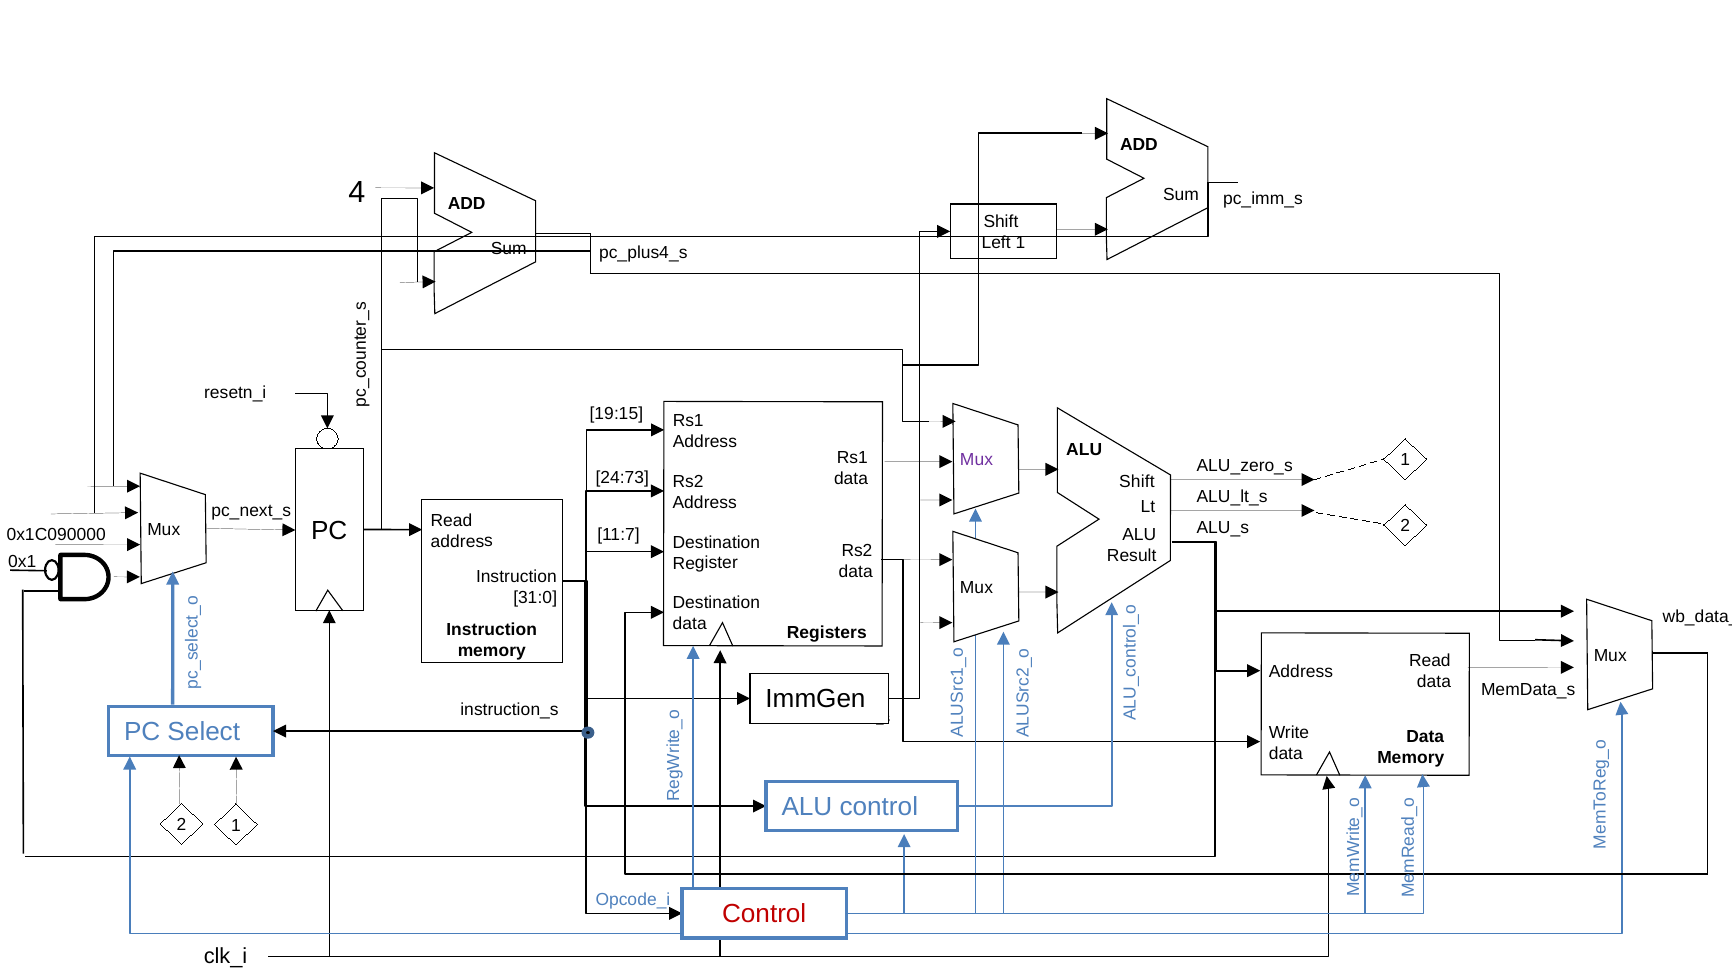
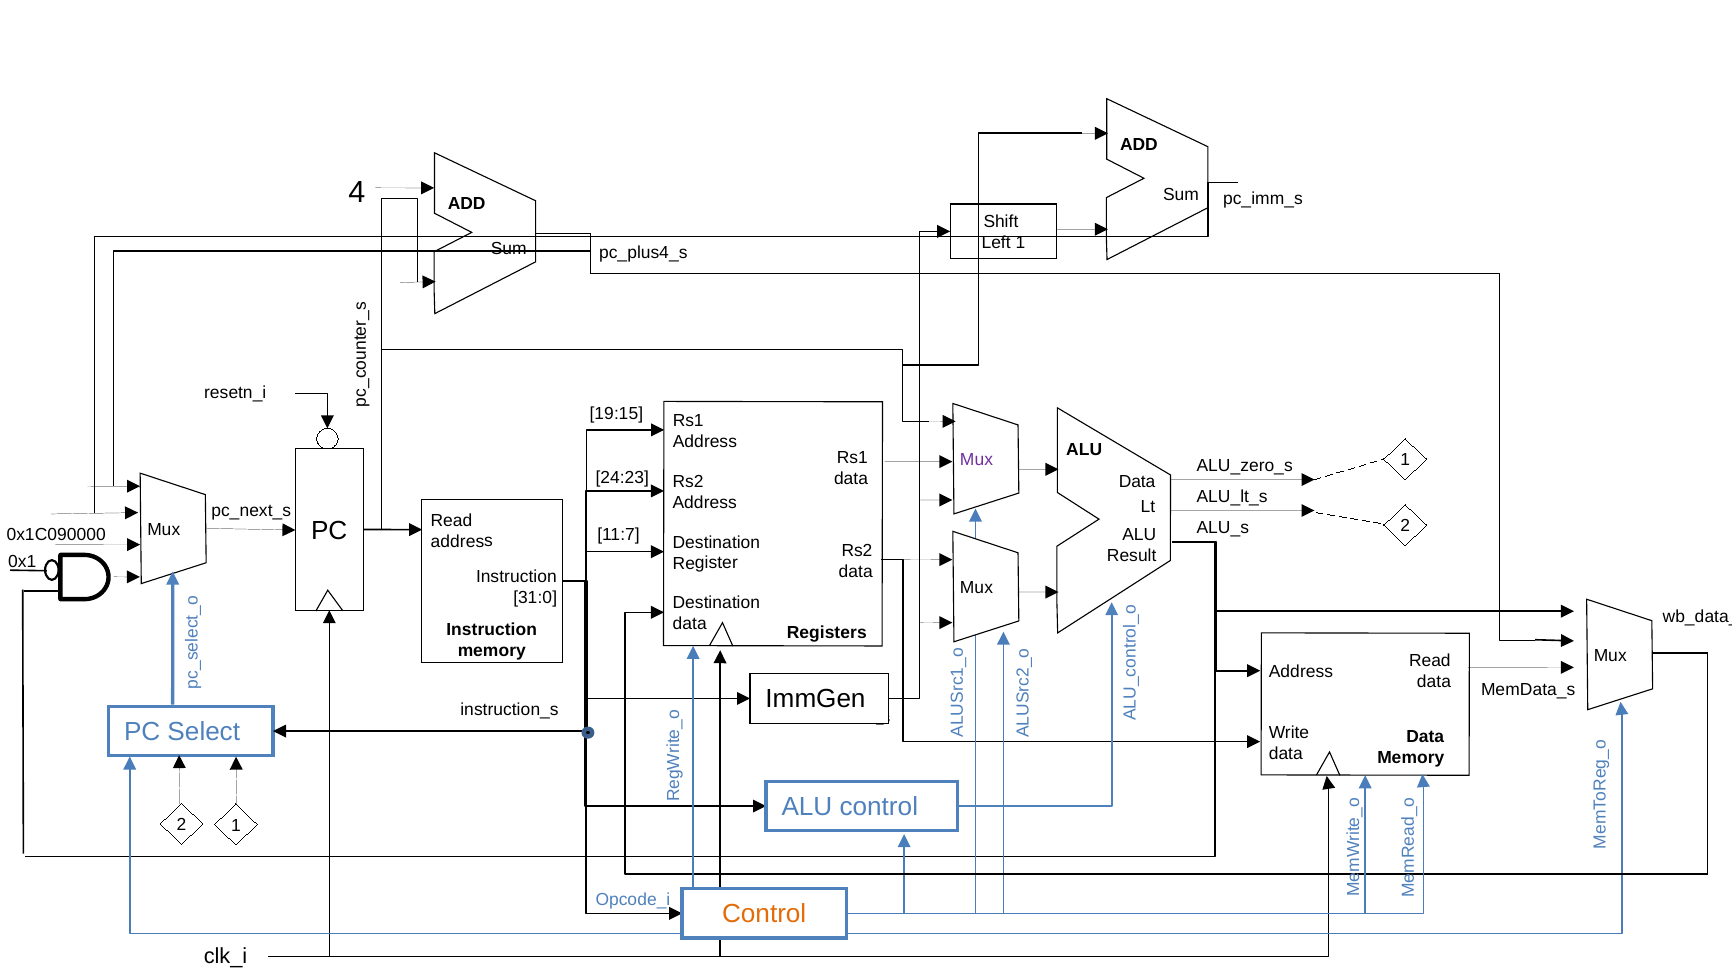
24:73: 24:73 -> 24:23
Shift at (1137, 481): Shift -> Data
Control at (764, 914) colour: red -> orange
